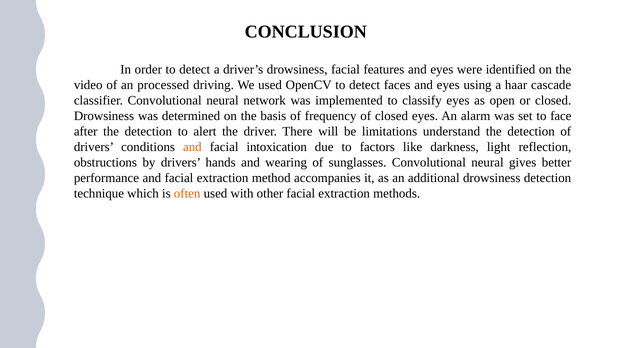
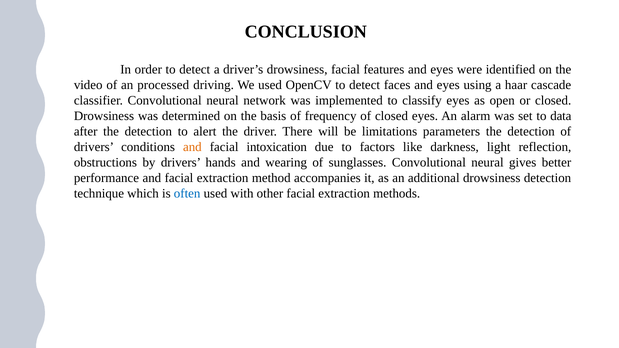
face: face -> data
understand: understand -> parameters
often colour: orange -> blue
